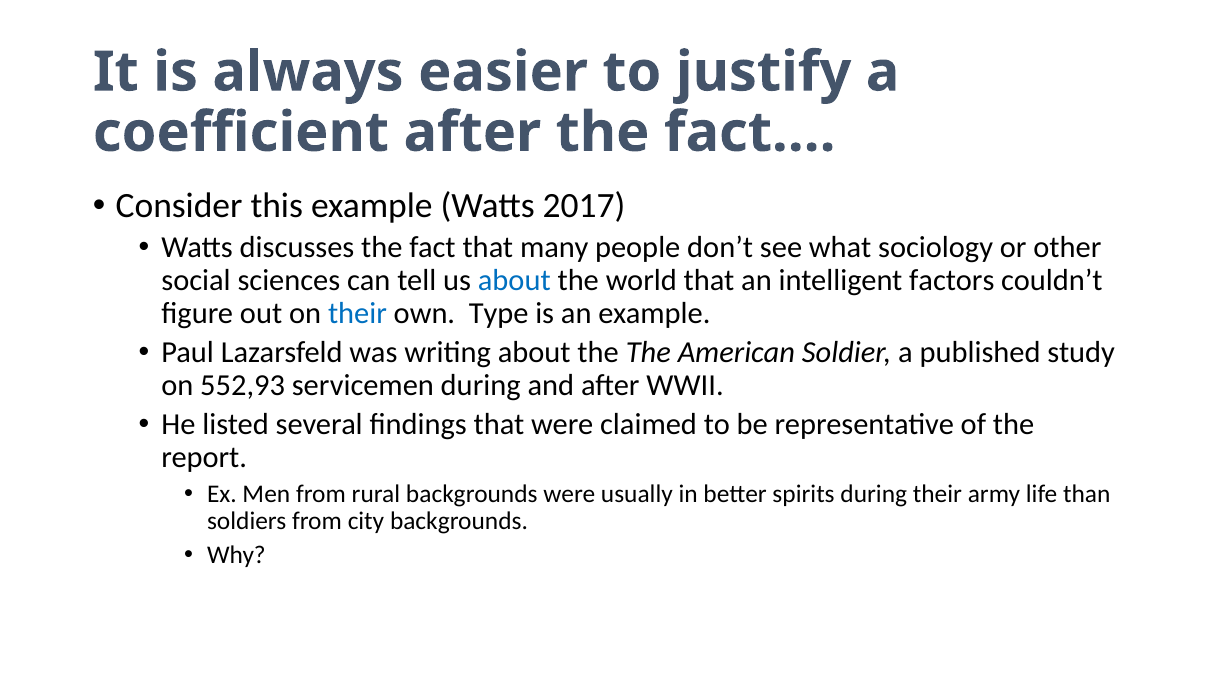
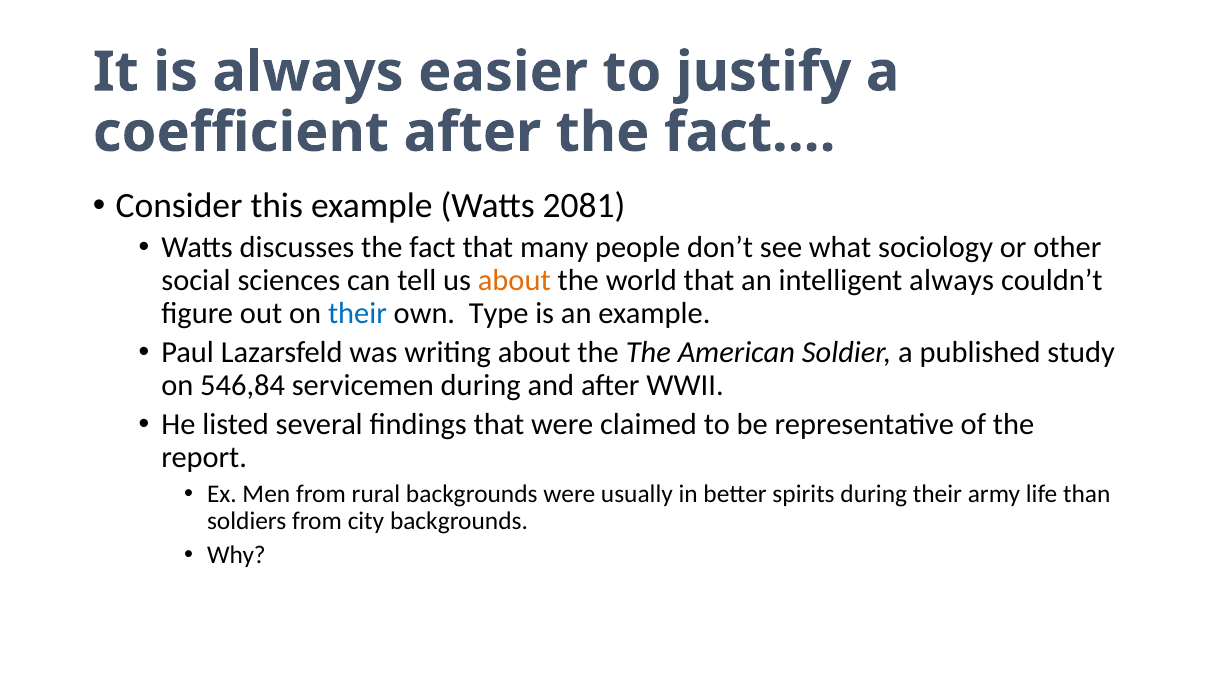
2017: 2017 -> 2081
about at (514, 281) colour: blue -> orange
intelligent factors: factors -> always
552,93: 552,93 -> 546,84
